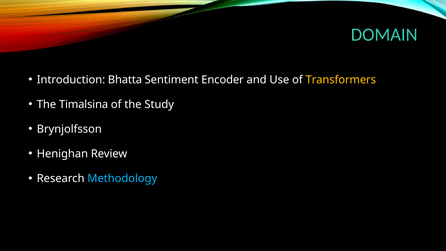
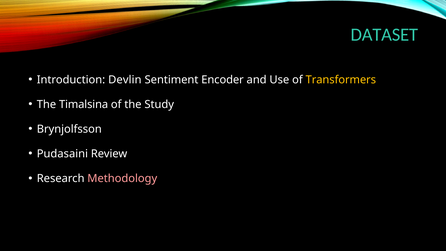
DOMAIN: DOMAIN -> DATASET
Bhatta: Bhatta -> Devlin
Henighan: Henighan -> Pudasaini
Methodology colour: light blue -> pink
